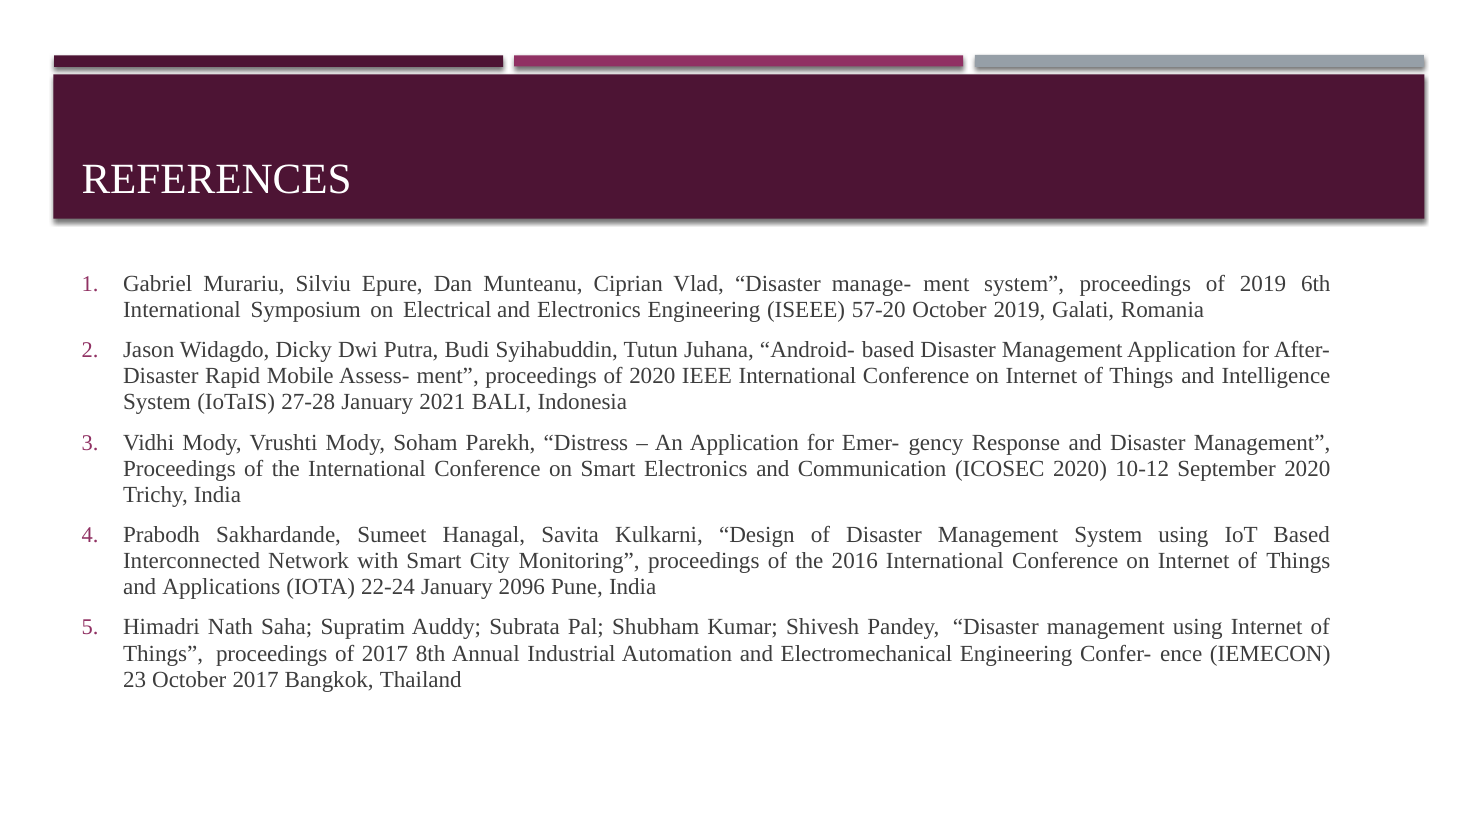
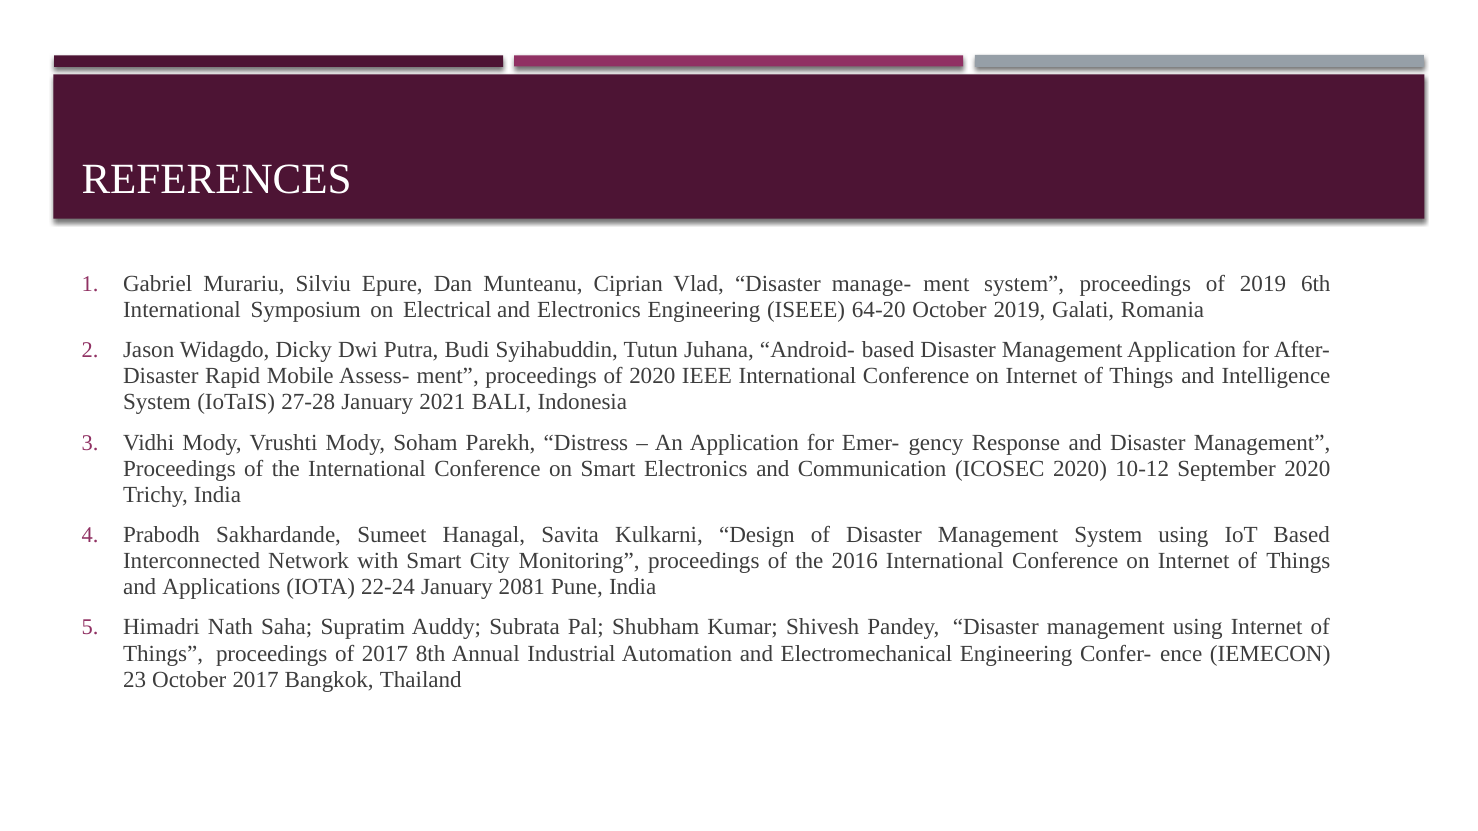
57-20: 57-20 -> 64-20
2096: 2096 -> 2081
